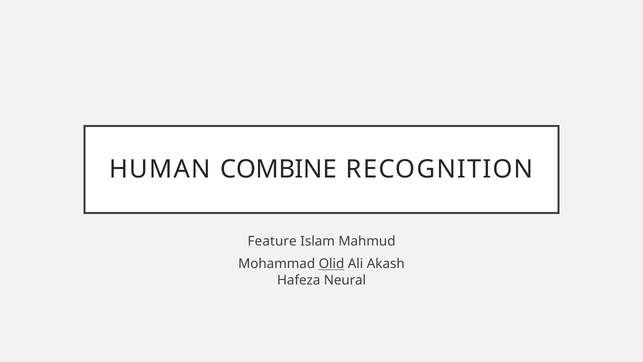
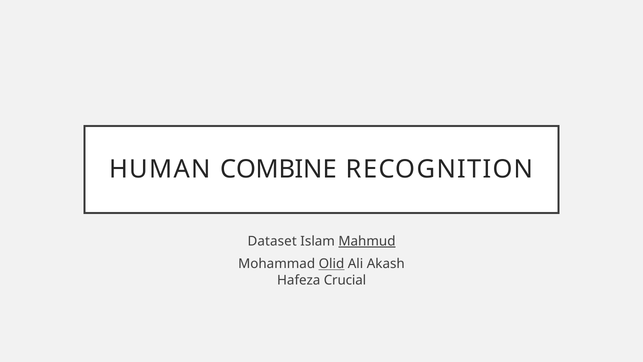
Feature: Feature -> Dataset
Mahmud underline: none -> present
Neural: Neural -> Crucial
